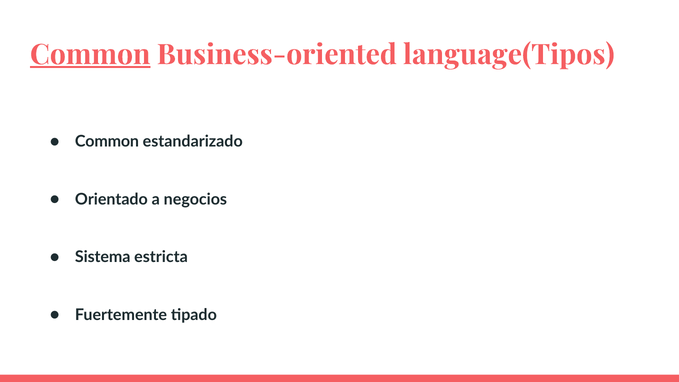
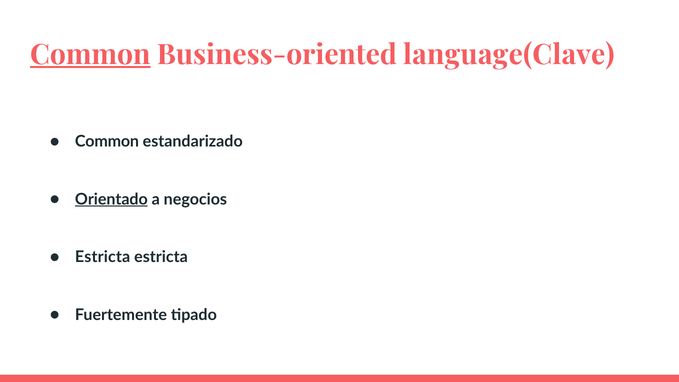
language(Tipos: language(Tipos -> language(Clave
Orientado underline: none -> present
Sistema at (103, 257): Sistema -> Estricta
